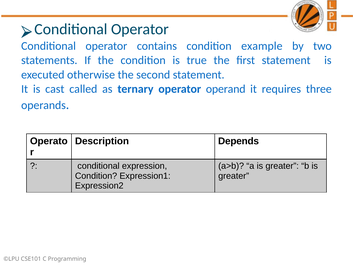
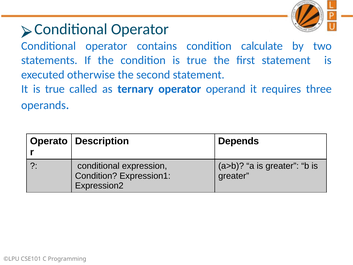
example: example -> calculate
It is cast: cast -> true
